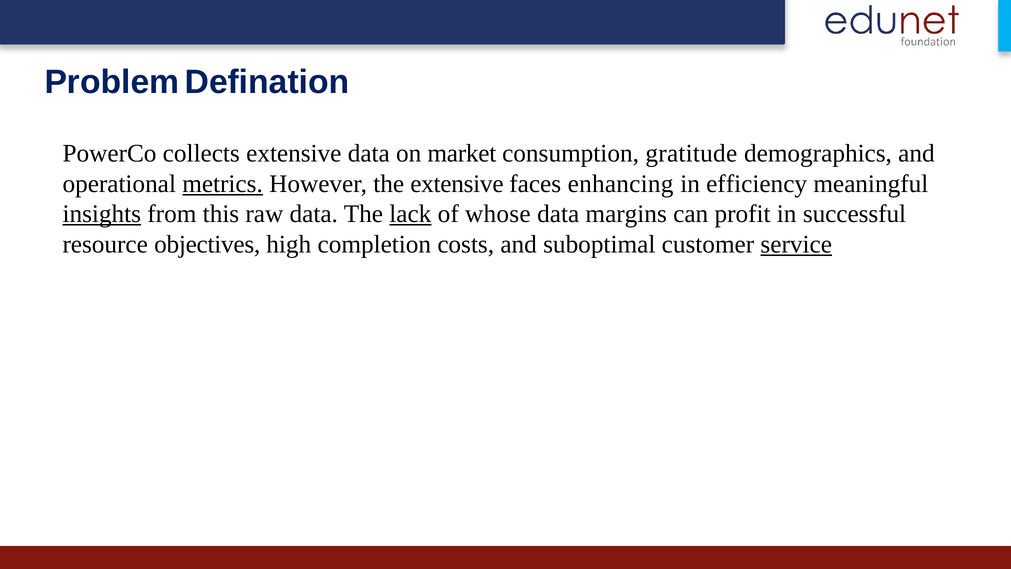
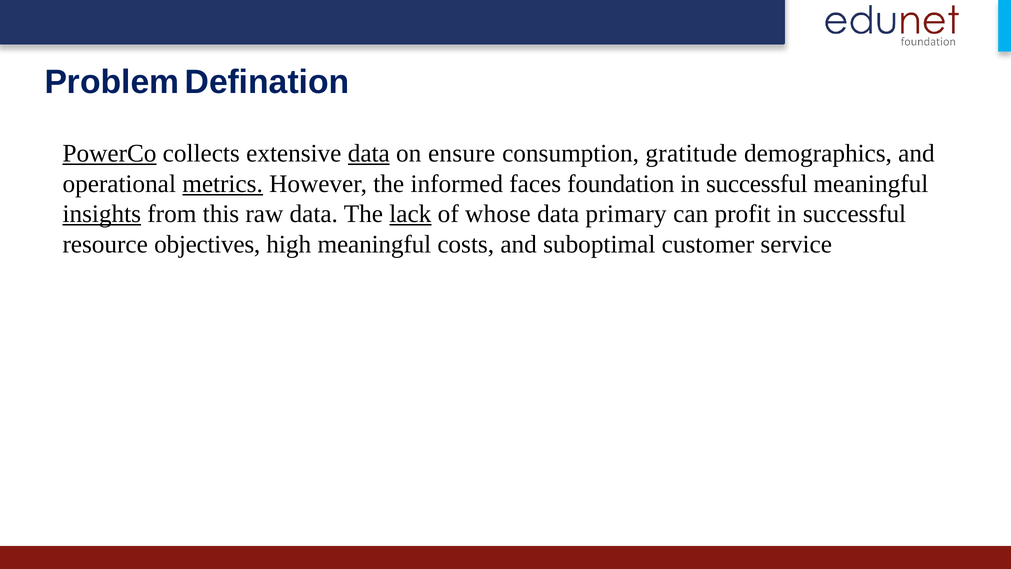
PowerCo underline: none -> present
data at (369, 153) underline: none -> present
market: market -> ensure
the extensive: extensive -> informed
enhancing: enhancing -> foundation
efficiency at (757, 184): efficiency -> successful
margins: margins -> primary
high completion: completion -> meaningful
service underline: present -> none
